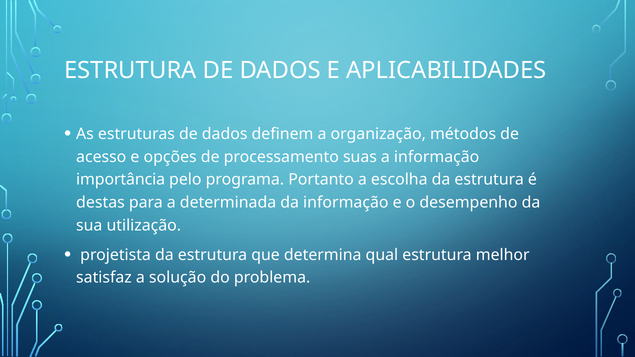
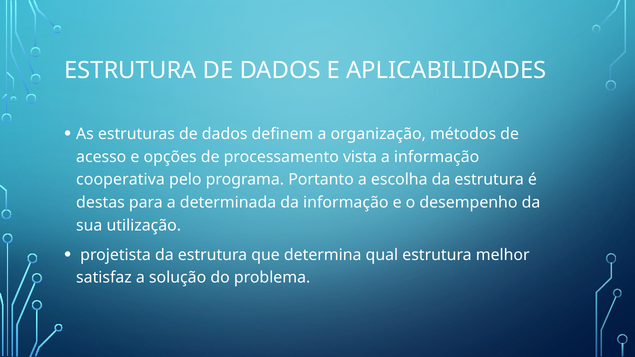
suas: suas -> vista
importância: importância -> cooperativa
